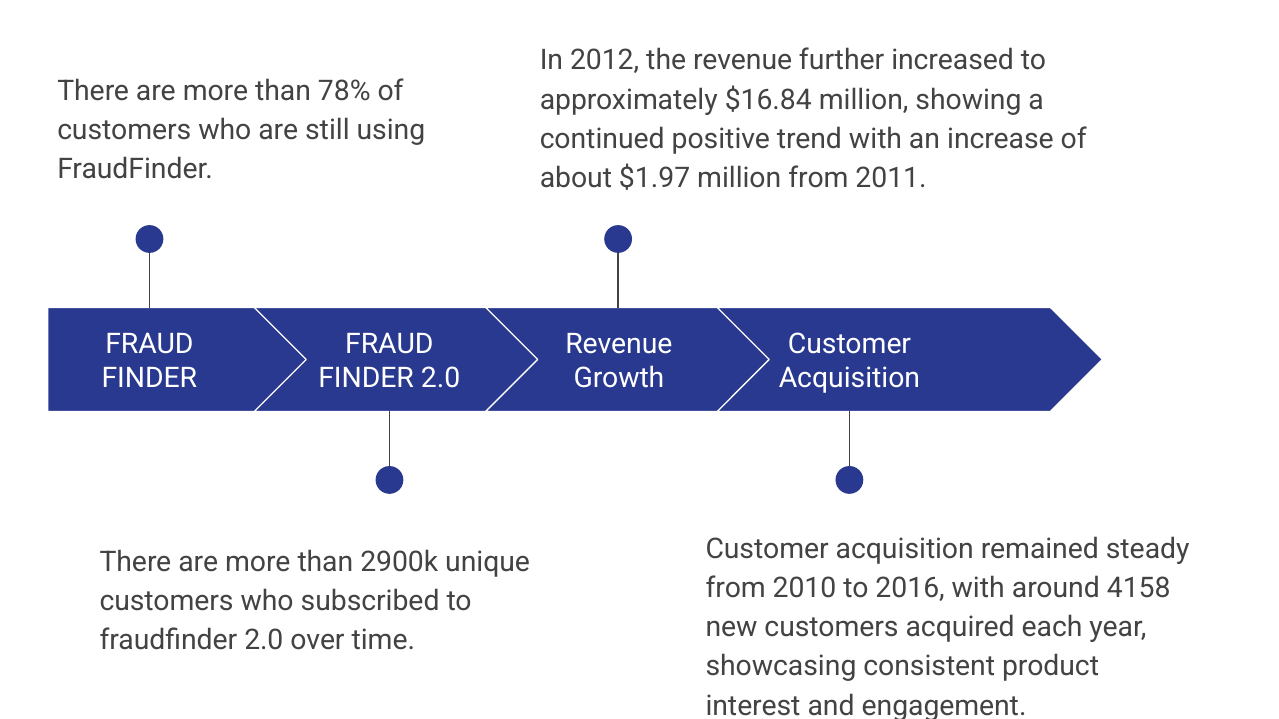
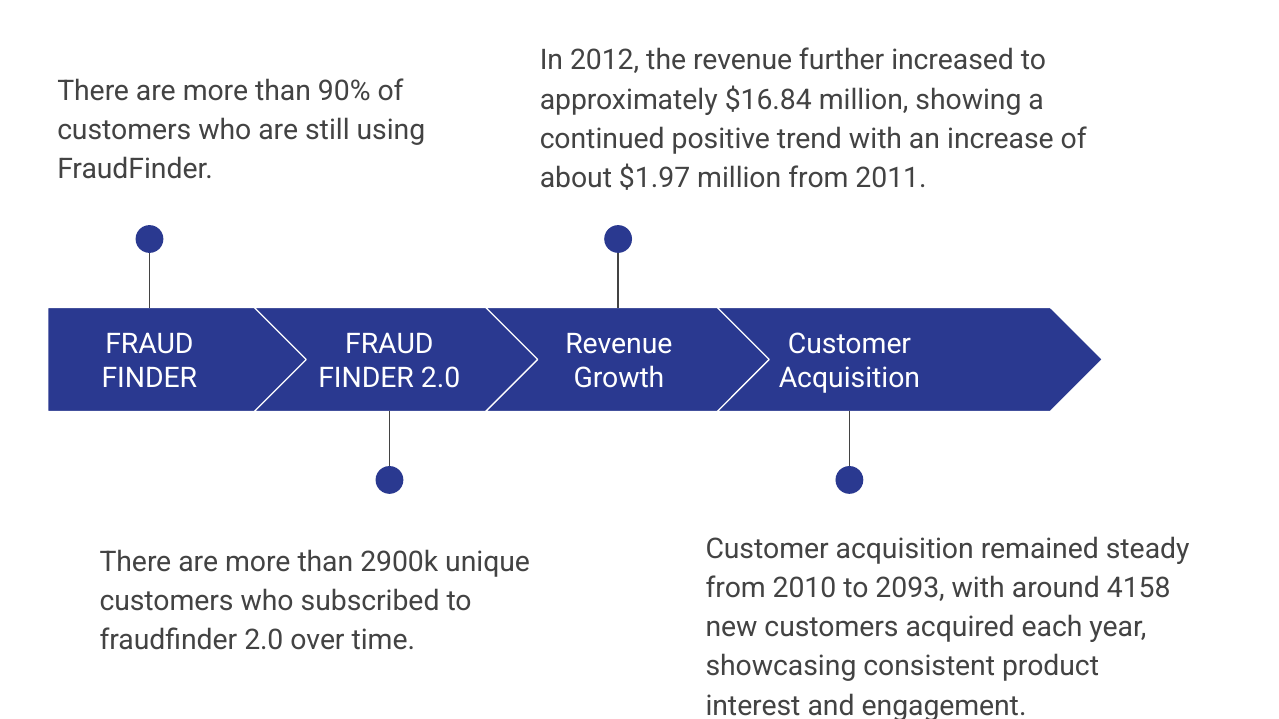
78%: 78% -> 90%
2016: 2016 -> 2093
